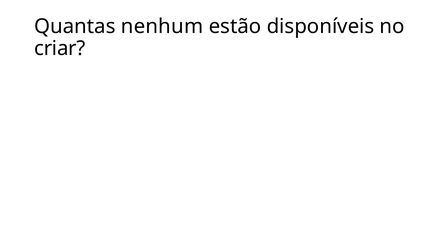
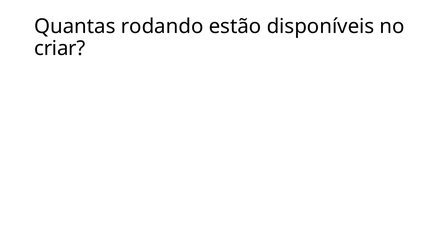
nenhum: nenhum -> rodando
